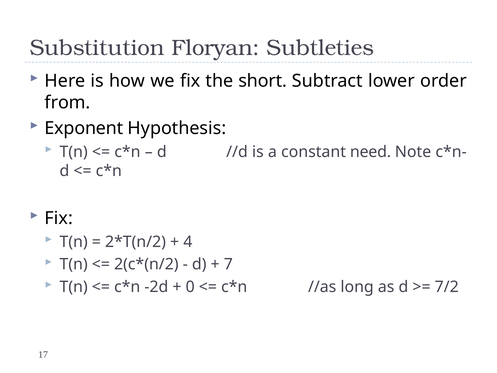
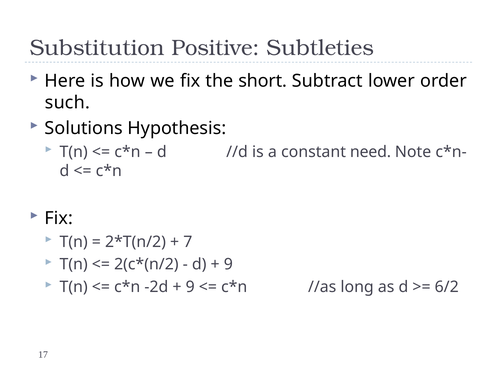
Floryan: Floryan -> Positive
from: from -> such
Exponent: Exponent -> Solutions
4: 4 -> 7
7 at (228, 264): 7 -> 9
0 at (190, 287): 0 -> 9
7/2: 7/2 -> 6/2
